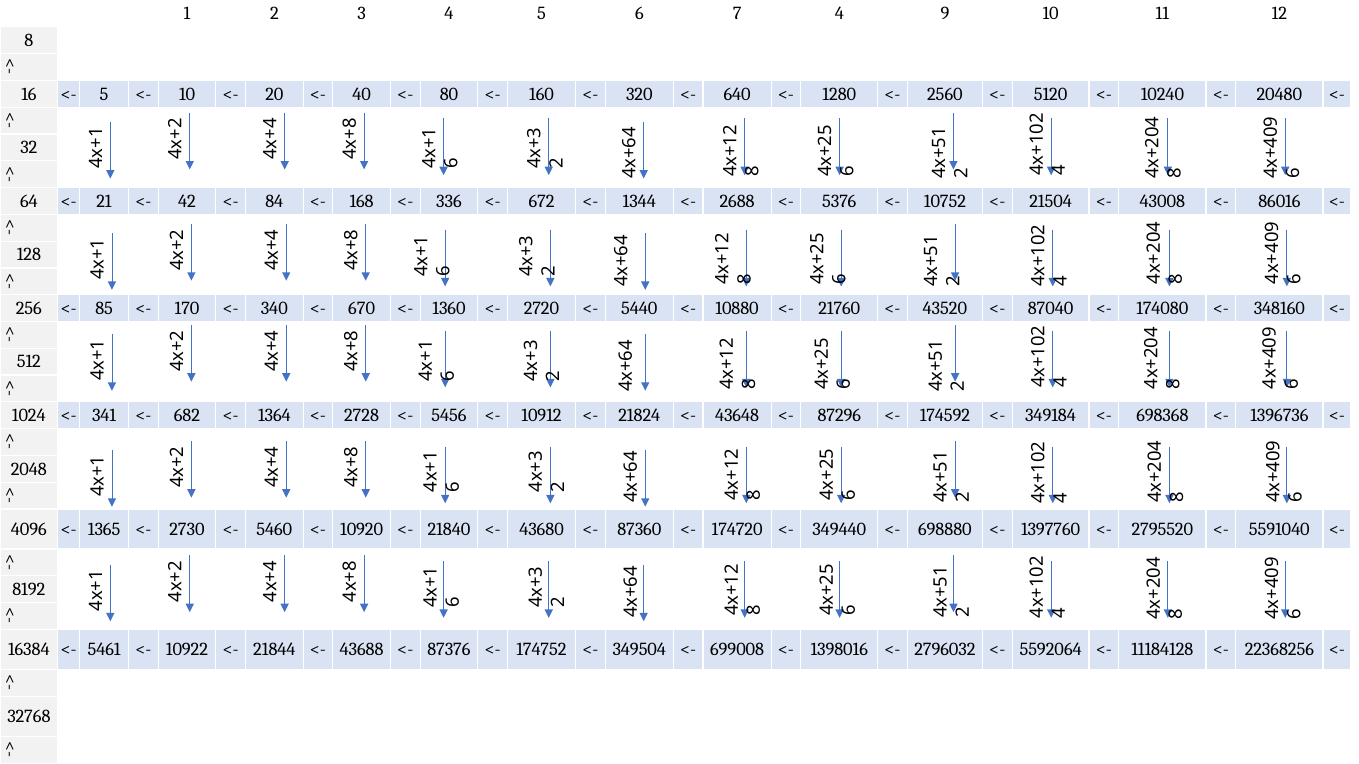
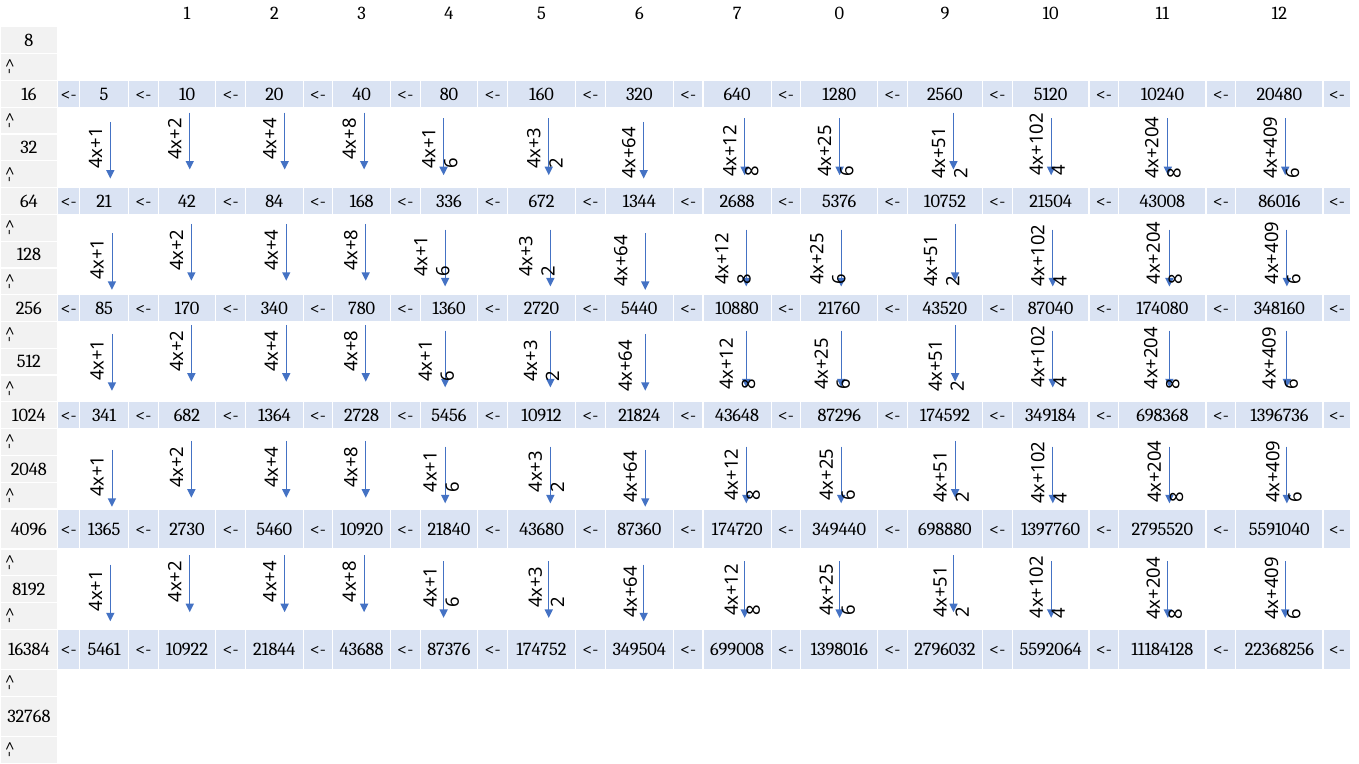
7 4: 4 -> 0
670: 670 -> 780
